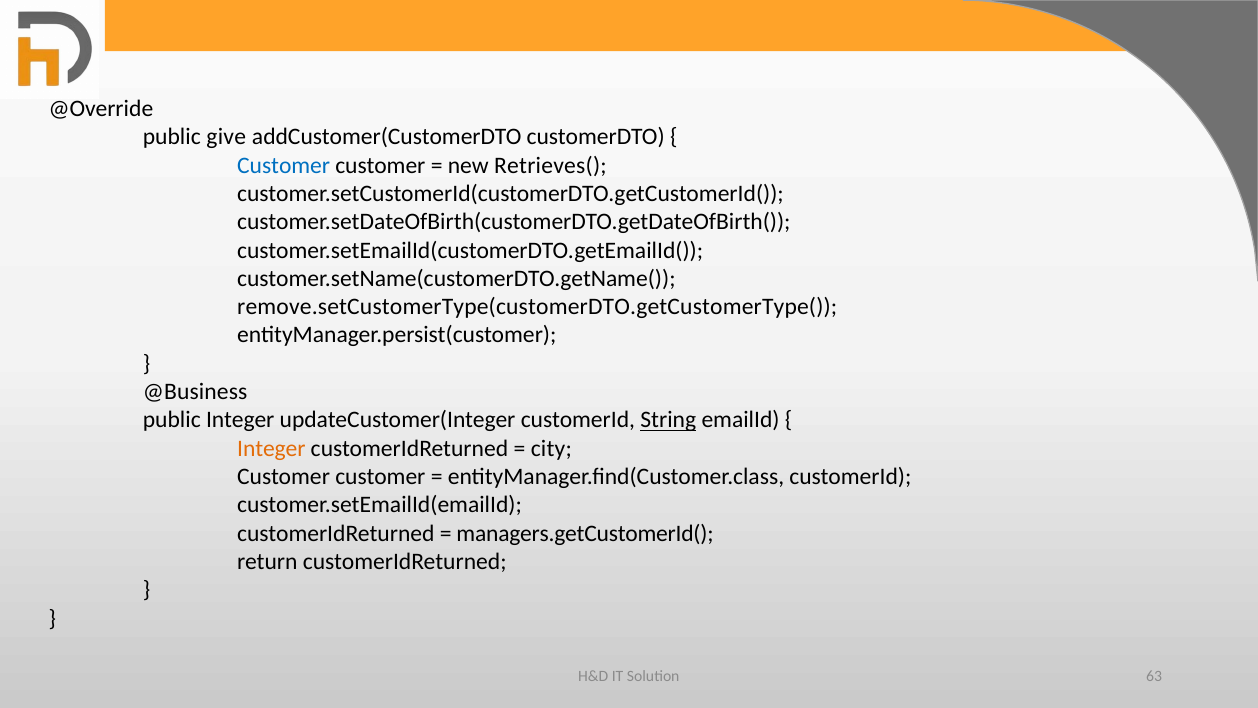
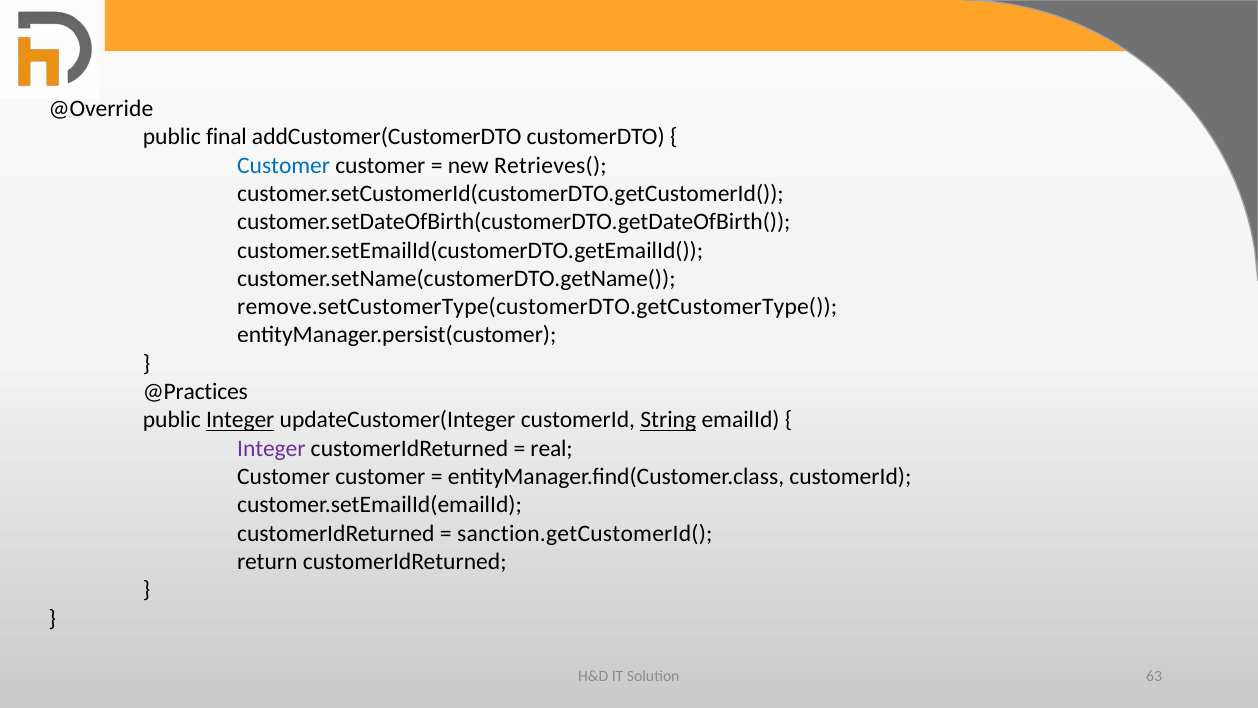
give: give -> final
@Business: @Business -> @Practices
Integer at (240, 420) underline: none -> present
Integer at (271, 448) colour: orange -> purple
city: city -> real
managers.getCustomerId(: managers.getCustomerId( -> sanction.getCustomerId(
